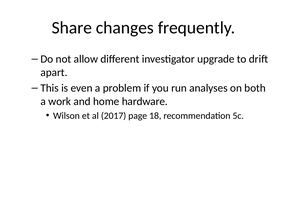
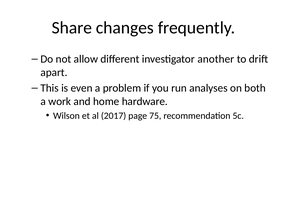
upgrade: upgrade -> another
18: 18 -> 75
